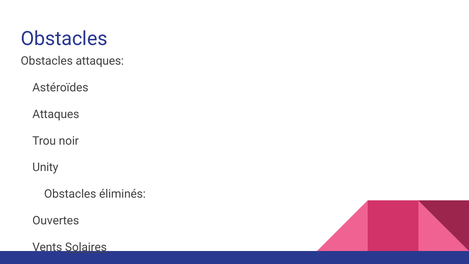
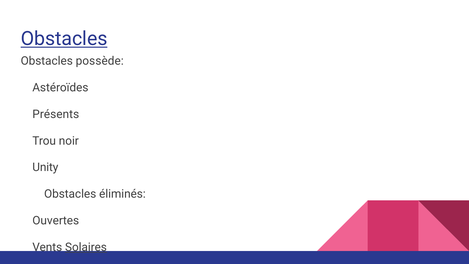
Obstacles at (64, 39) underline: none -> present
Obstacles attaques: attaques -> possède
Attaques at (56, 114): Attaques -> Présents
